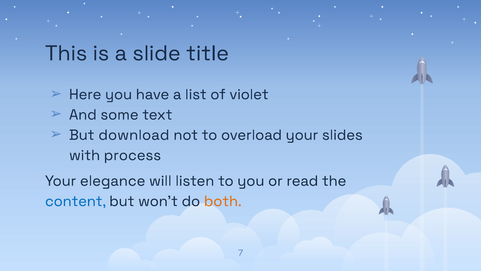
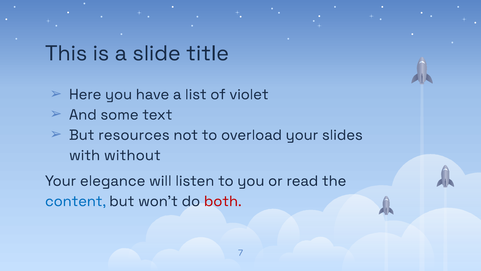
download: download -> resources
process: process -> without
both colour: orange -> red
